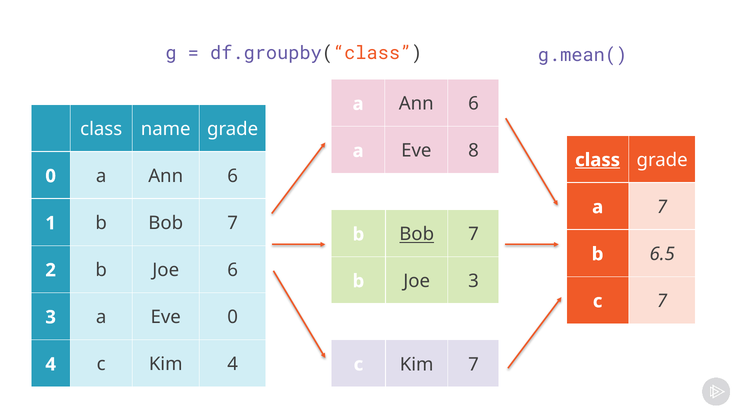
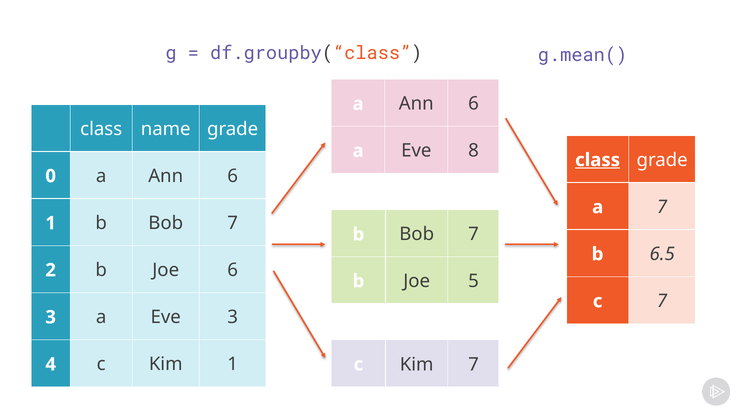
Bob at (417, 234) underline: present -> none
Joe 3: 3 -> 5
Eve 0: 0 -> 3
Kim 4: 4 -> 1
